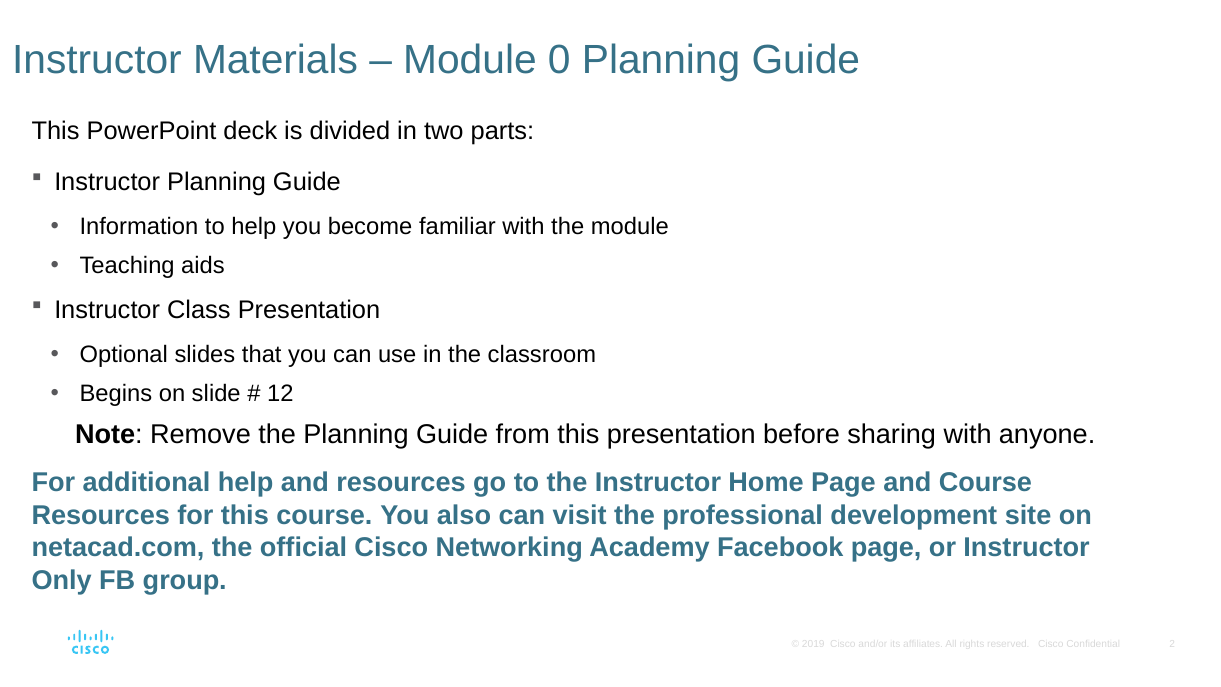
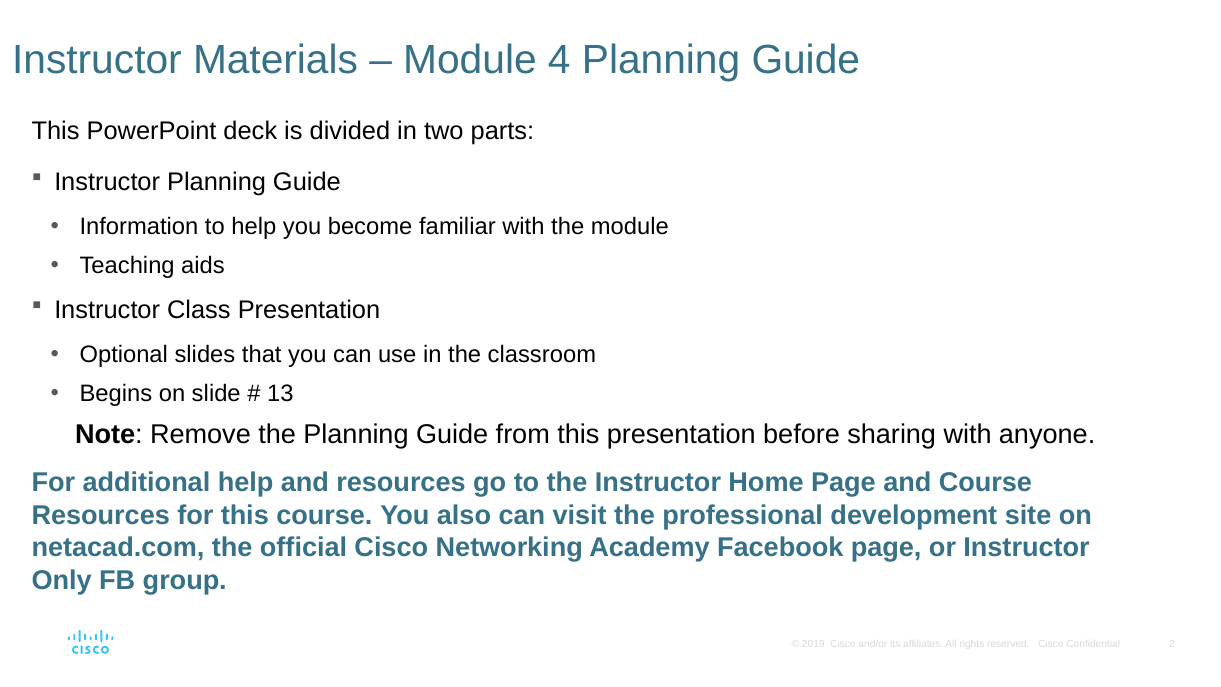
0: 0 -> 4
12: 12 -> 13
